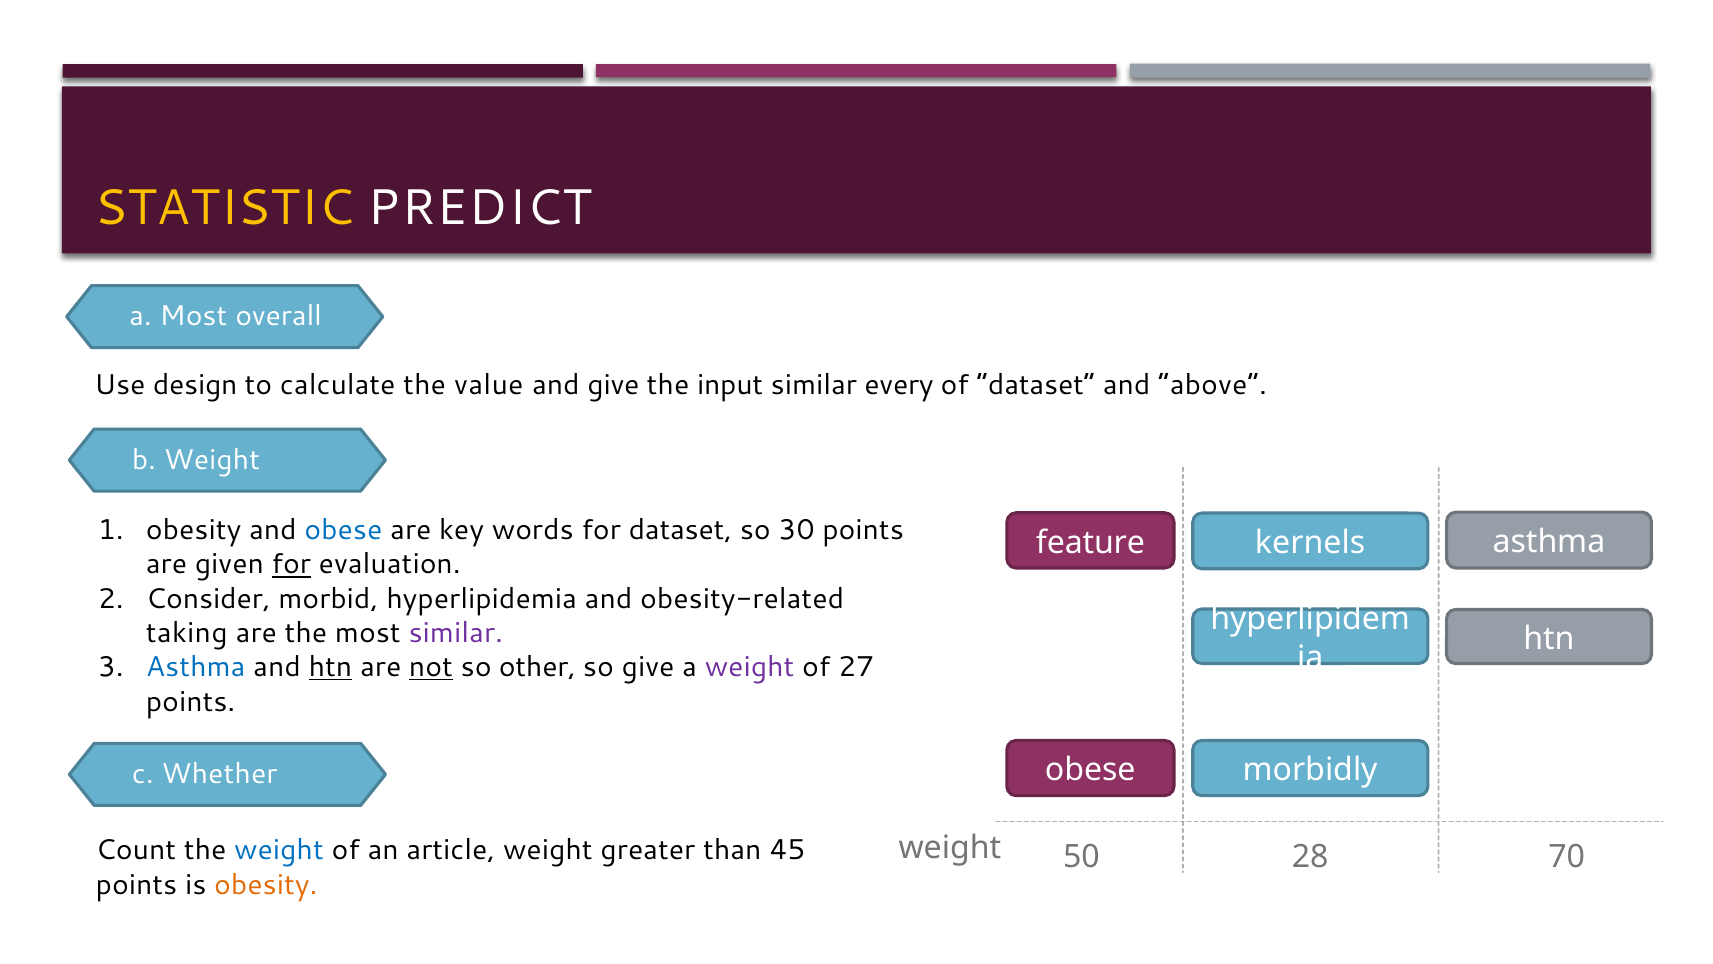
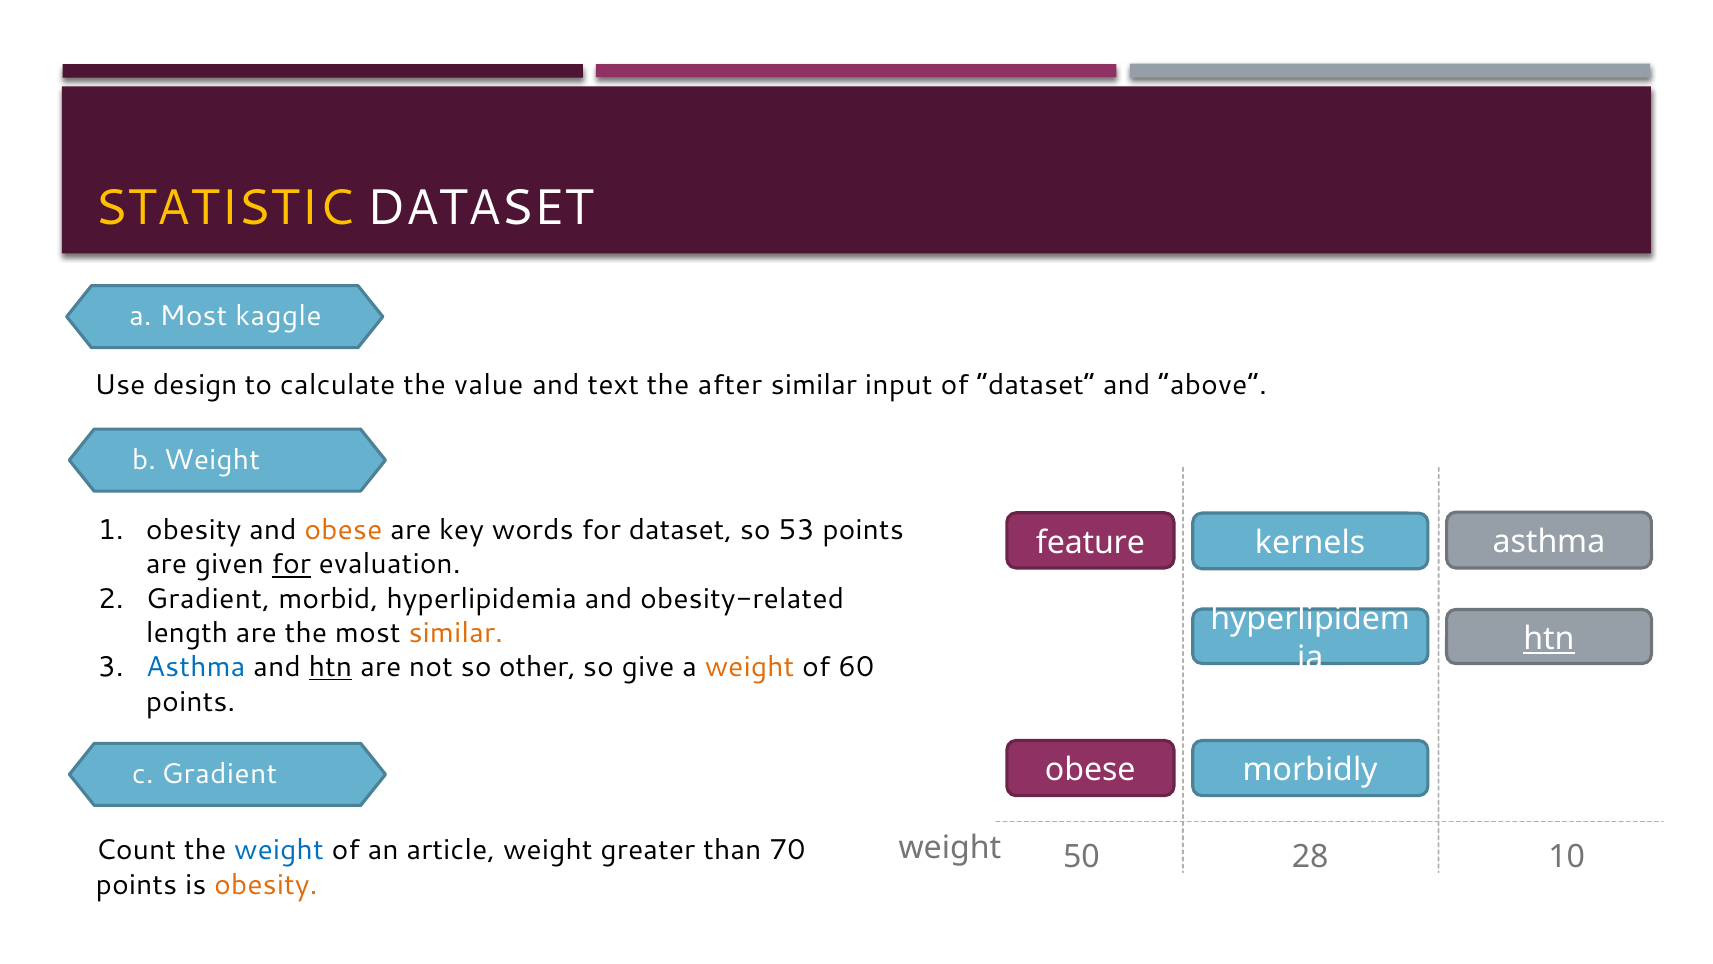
STATISTIC PREDICT: PREDICT -> DATASET
overall: overall -> kaggle
and give: give -> text
input: input -> after
every: every -> input
obese at (343, 530) colour: blue -> orange
30: 30 -> 53
Consider at (208, 599): Consider -> Gradient
taking: taking -> length
similar at (456, 633) colour: purple -> orange
htn at (1549, 638) underline: none -> present
not underline: present -> none
weight at (750, 667) colour: purple -> orange
27: 27 -> 60
c Whether: Whether -> Gradient
45: 45 -> 70
70: 70 -> 10
